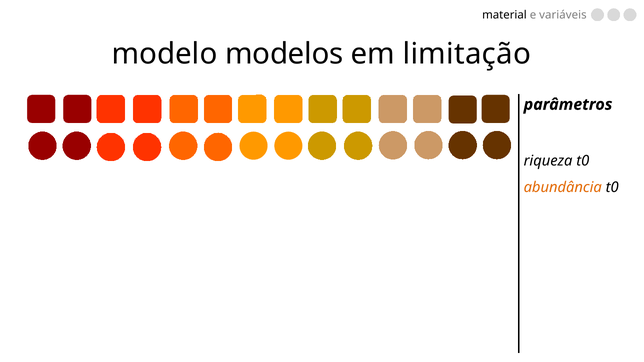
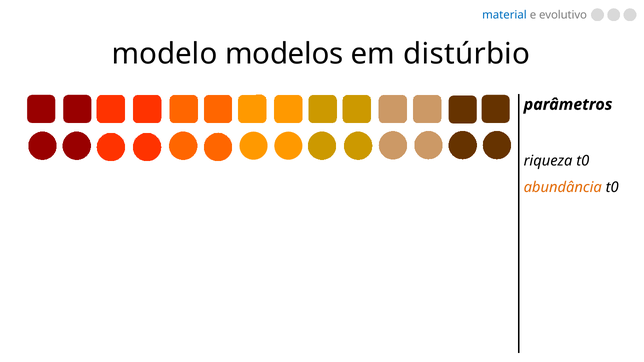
material colour: black -> blue
variáveis: variáveis -> evolutivo
limitação: limitação -> distúrbio
